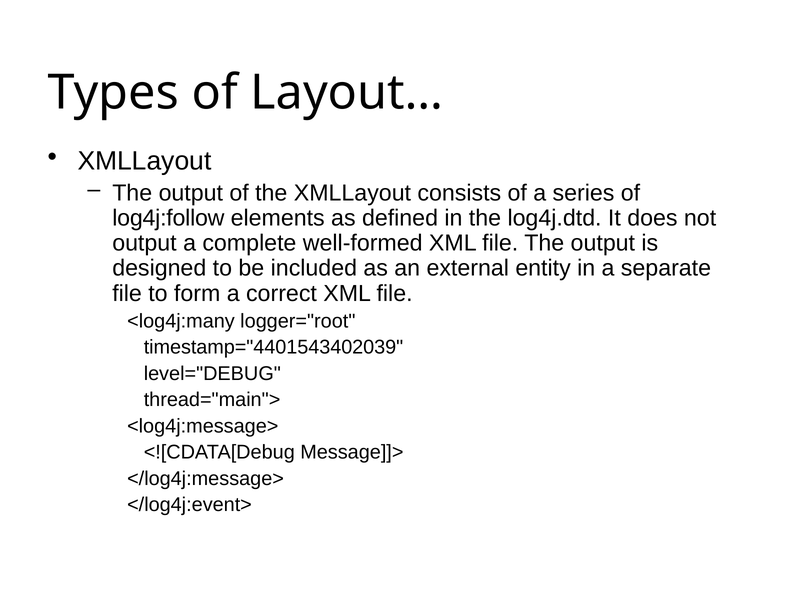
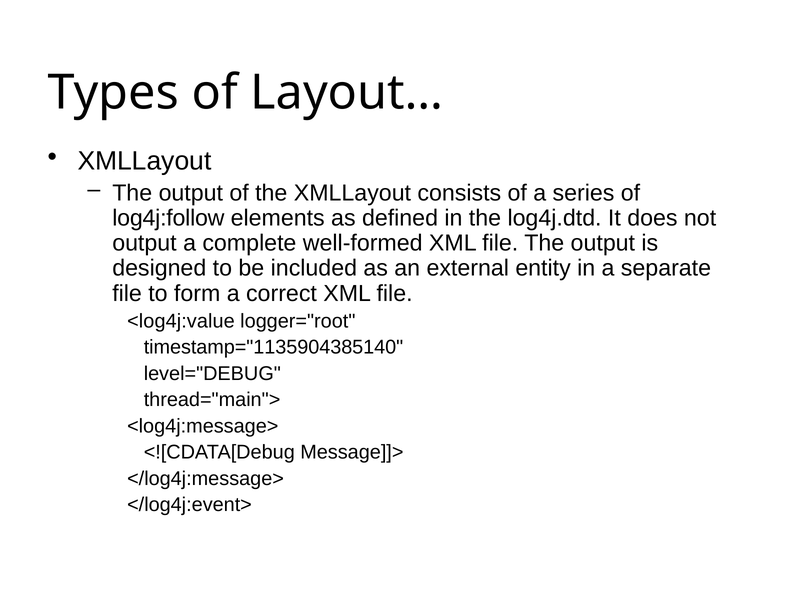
<log4j:many: <log4j:many -> <log4j:value
timestamp="4401543402039: timestamp="4401543402039 -> timestamp="1135904385140
